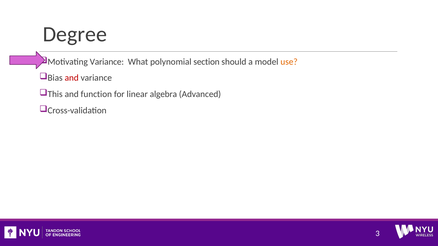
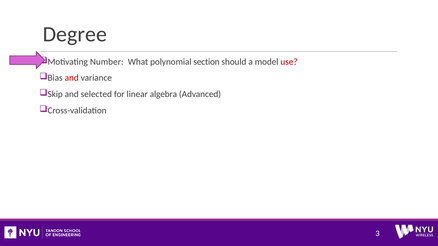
Motivating Variance: Variance -> Number
use colour: orange -> red
This: This -> Skip
function: function -> selected
